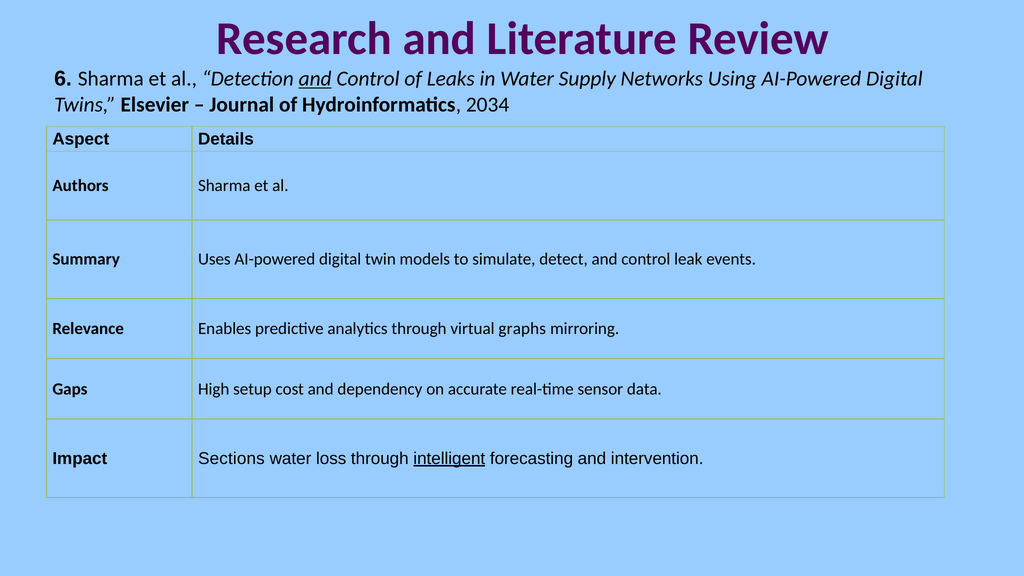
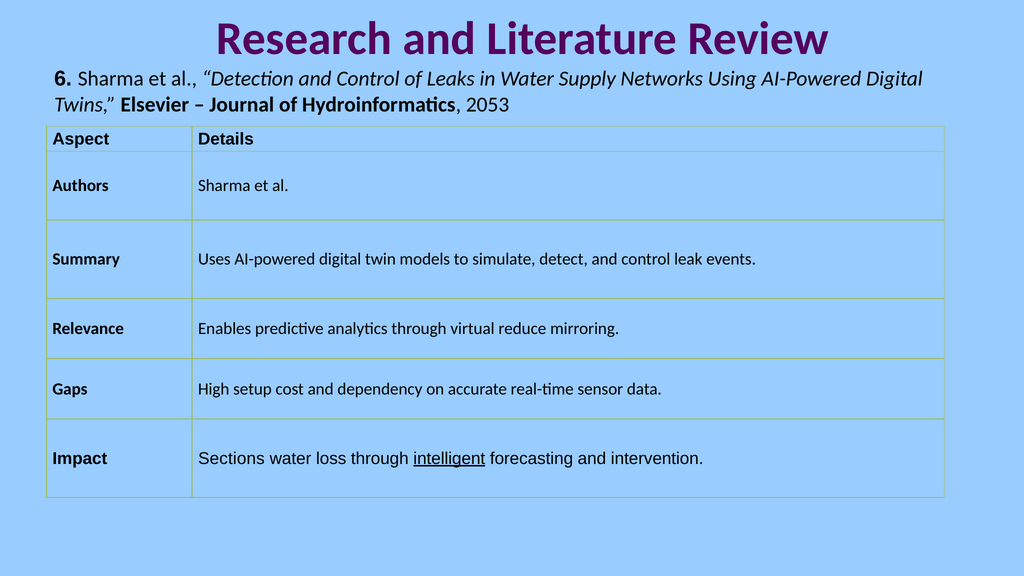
and at (315, 79) underline: present -> none
2034: 2034 -> 2053
graphs: graphs -> reduce
